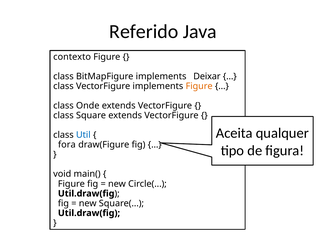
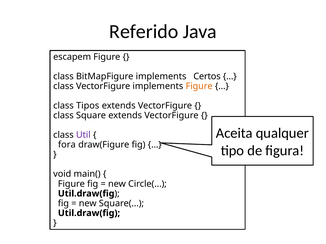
contexto: contexto -> escapem
Deixar: Deixar -> Certos
Onde: Onde -> Tipos
Util colour: blue -> purple
